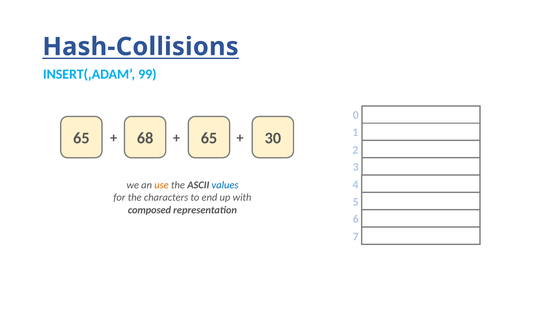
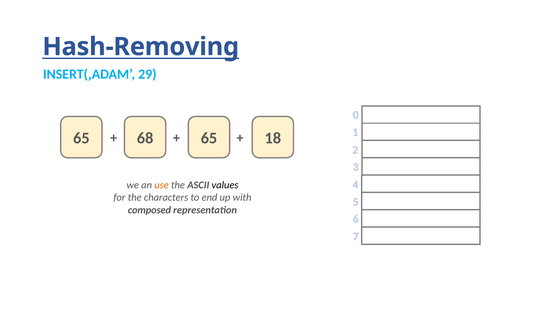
Hash-Collisions: Hash-Collisions -> Hash-Removing
99: 99 -> 29
65 30: 30 -> 18
values colour: blue -> black
